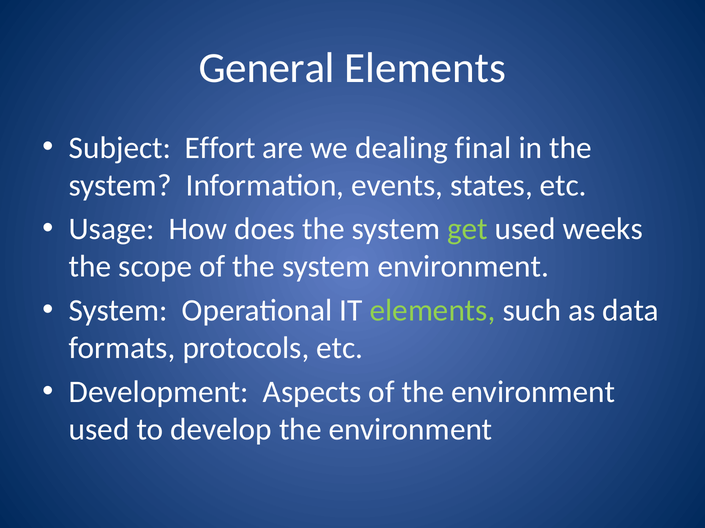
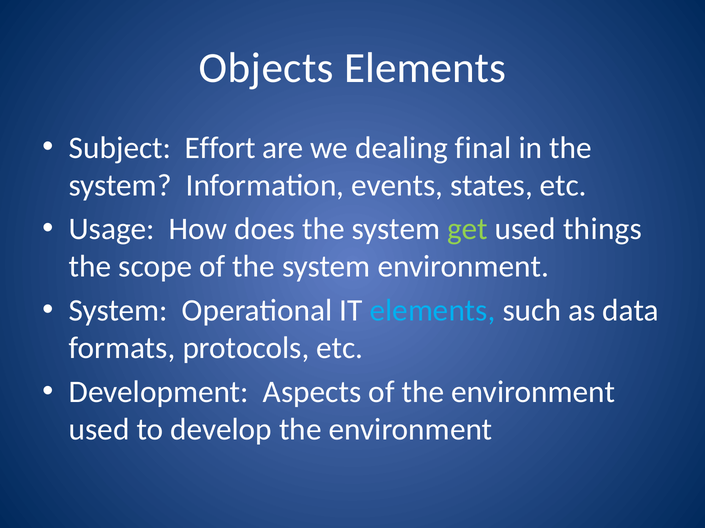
General: General -> Objects
weeks: weeks -> things
elements at (433, 311) colour: light green -> light blue
